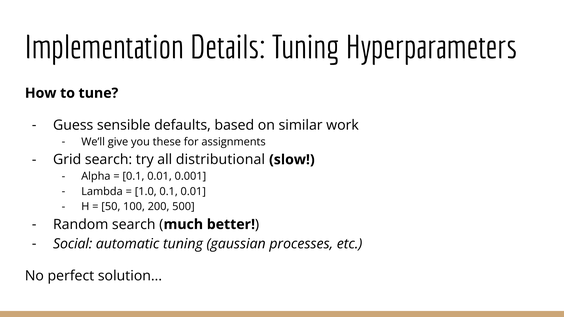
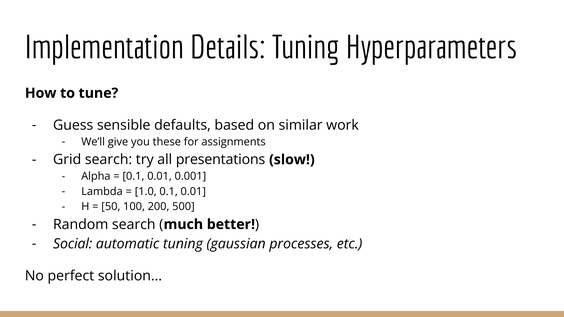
distributional: distributional -> presentations
